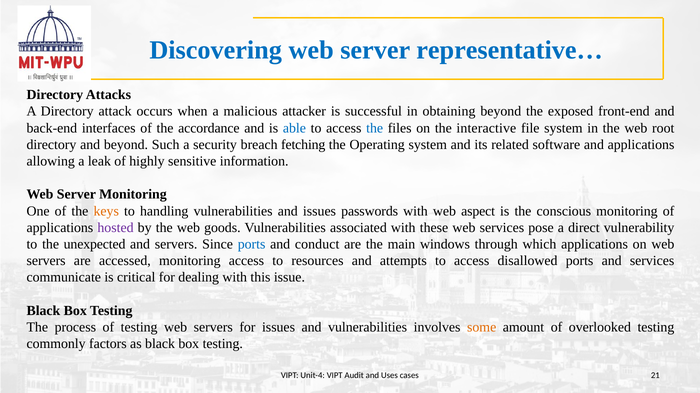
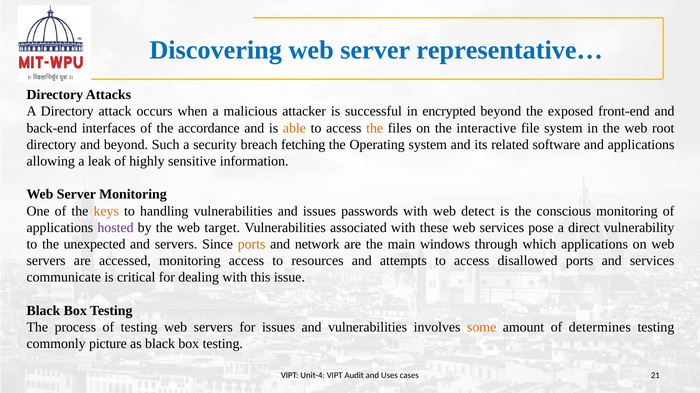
obtaining: obtaining -> encrypted
able colour: blue -> orange
the at (375, 128) colour: blue -> orange
aspect: aspect -> detect
goods: goods -> target
ports at (252, 245) colour: blue -> orange
conduct: conduct -> network
overlooked: overlooked -> determines
factors: factors -> picture
